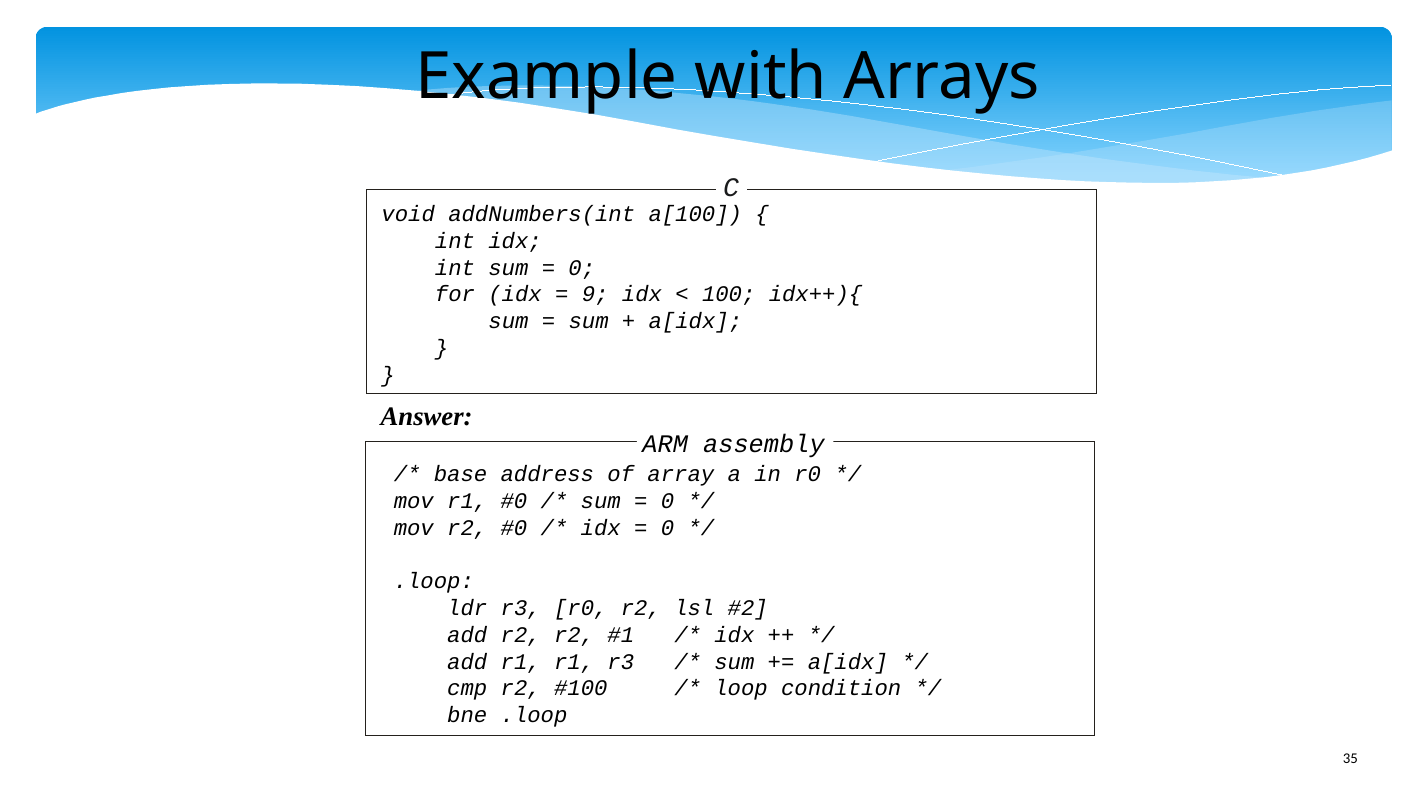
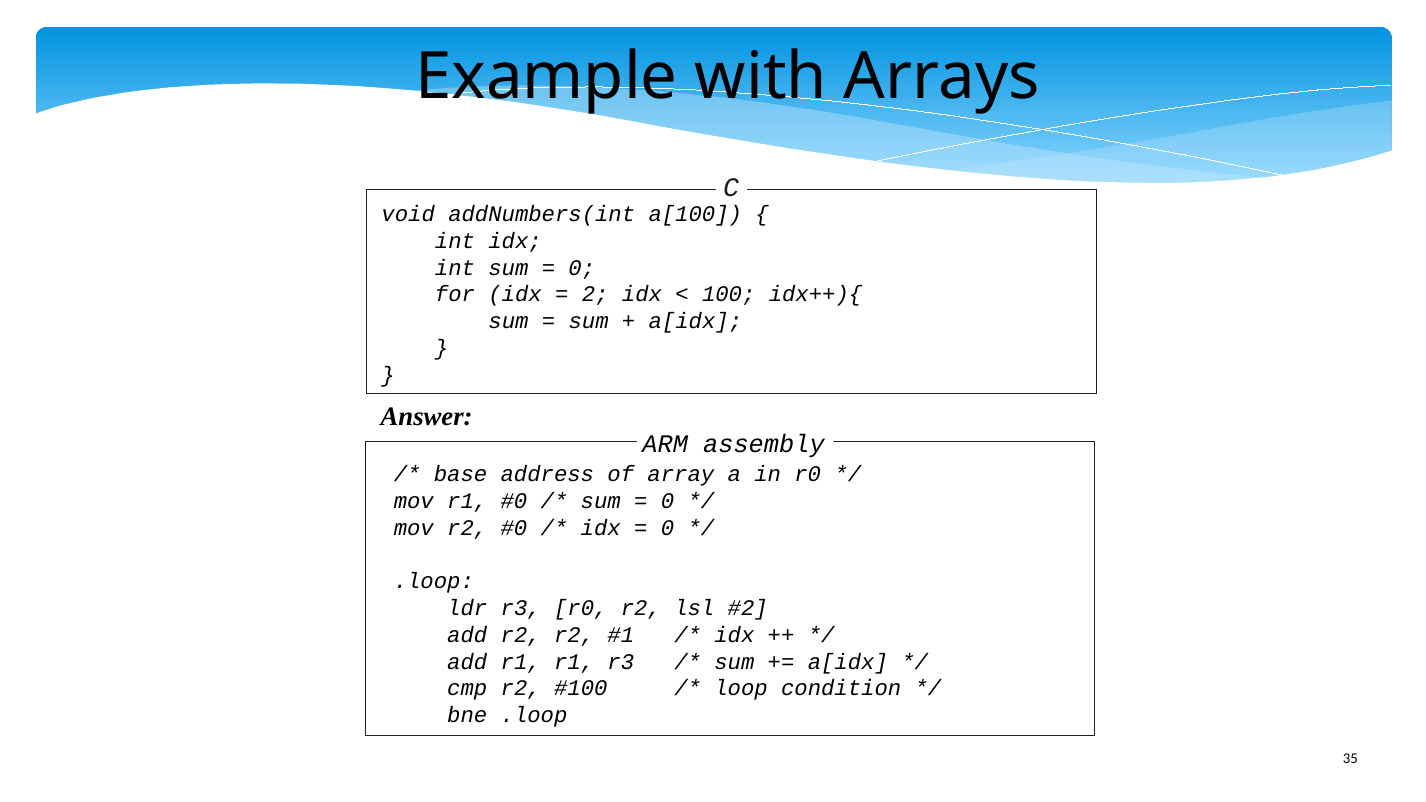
9: 9 -> 2
